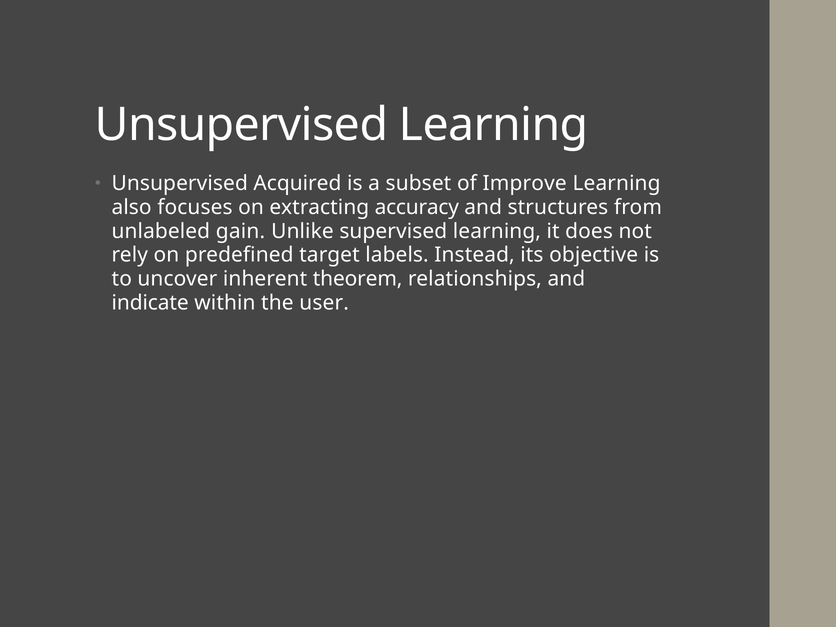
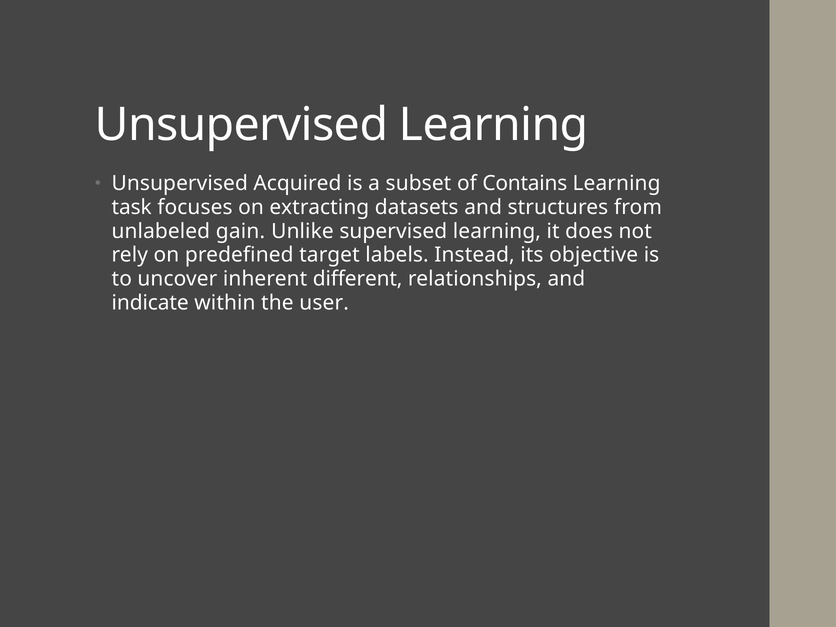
Improve: Improve -> Contains
also: also -> task
accuracy: accuracy -> datasets
theorem: theorem -> different
